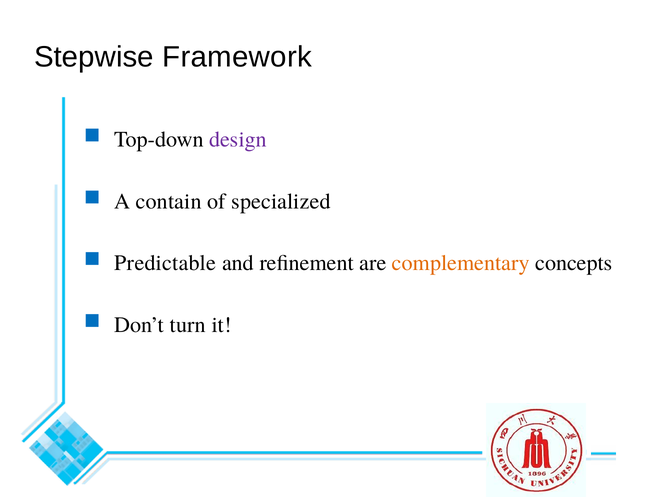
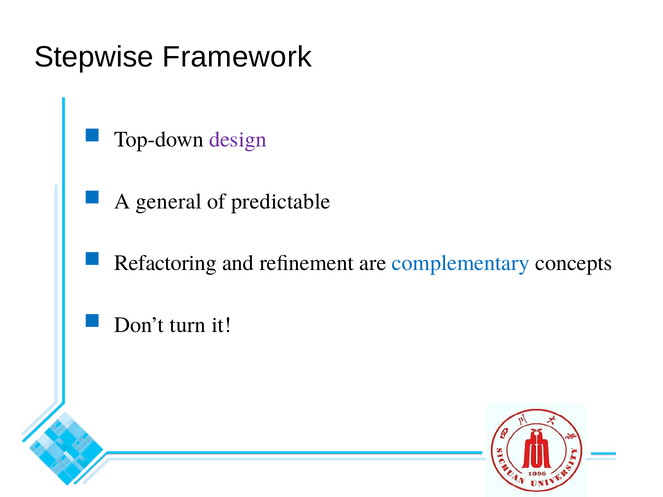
contain: contain -> general
specialized: specialized -> predictable
Predictable: Predictable -> Refactoring
complementary colour: orange -> blue
